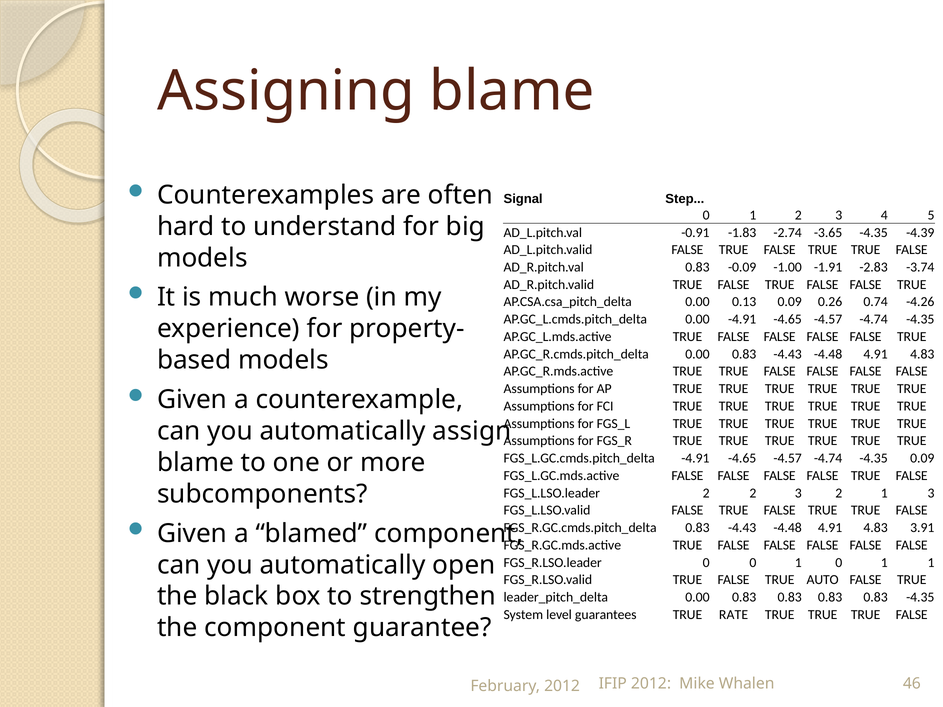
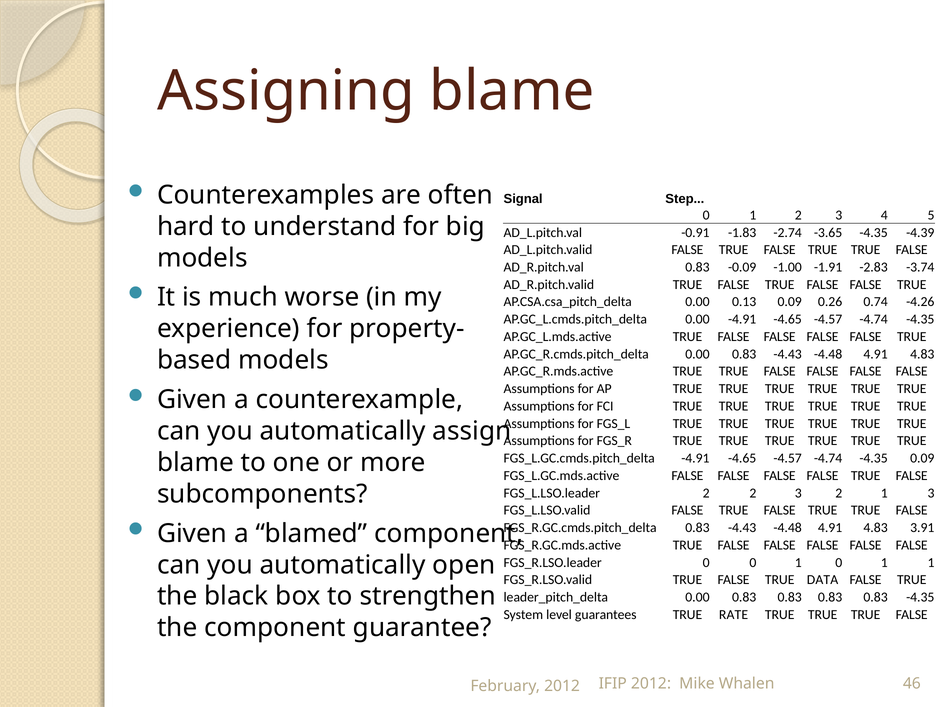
AUTO: AUTO -> DATA
